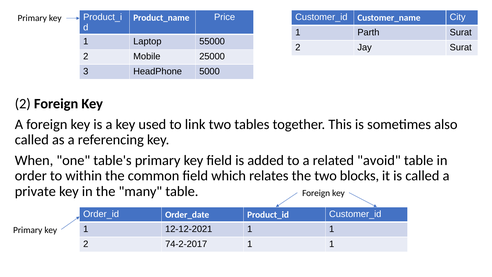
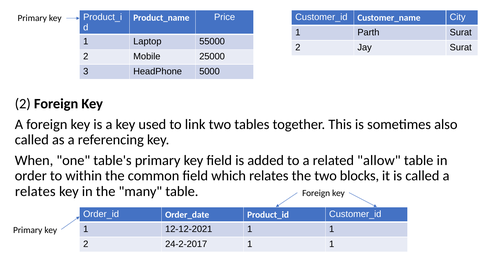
avoid: avoid -> allow
private at (35, 191): private -> relates
74-2-2017: 74-2-2017 -> 24-2-2017
